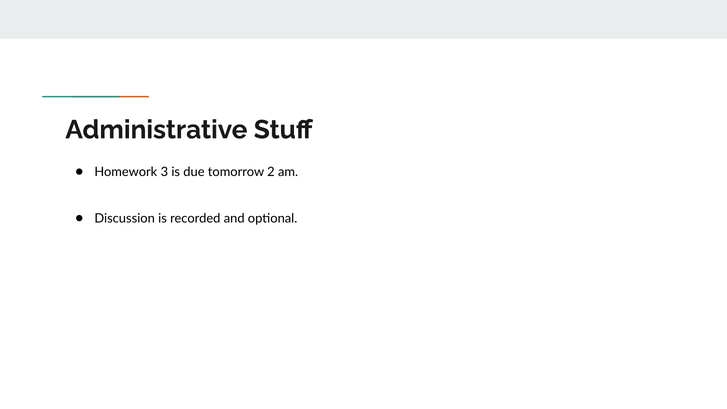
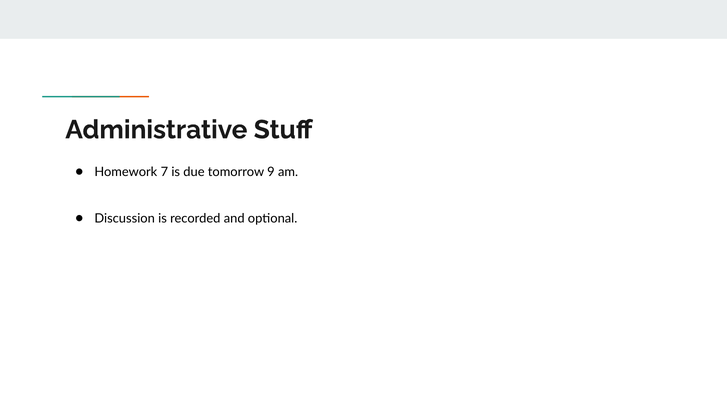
3: 3 -> 7
2: 2 -> 9
